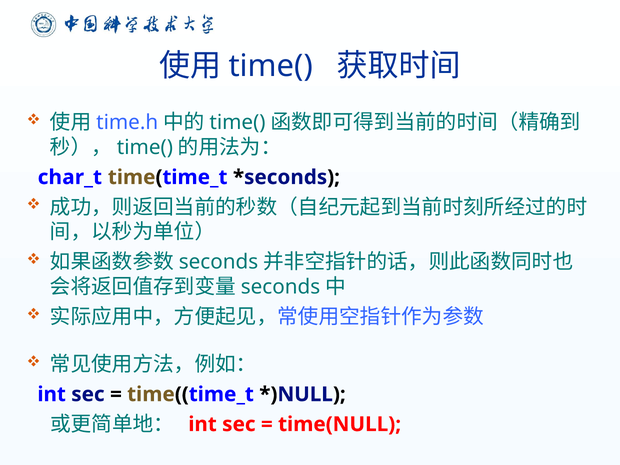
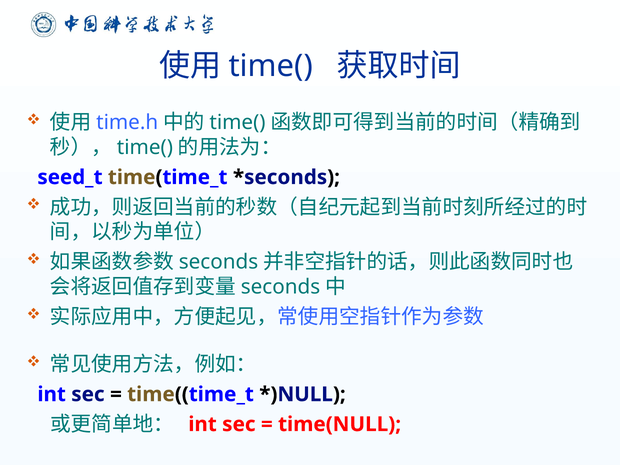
char_t: char_t -> seed_t
